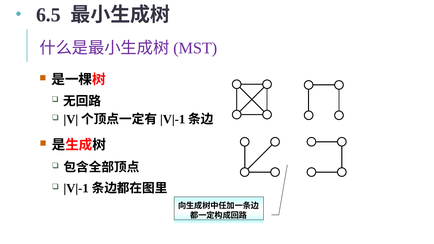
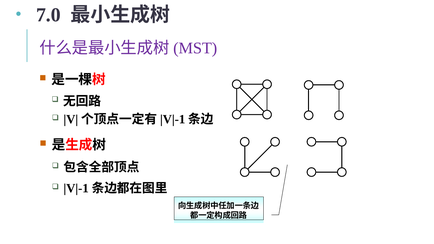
6.5: 6.5 -> 7.0
